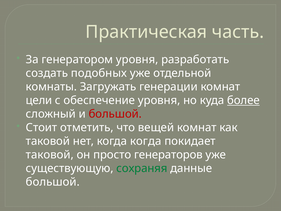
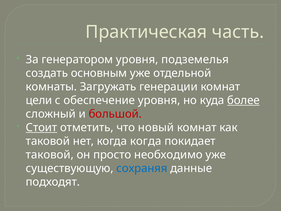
разработать: разработать -> подземелья
подобных: подобных -> основным
Стоит underline: none -> present
вещей: вещей -> новый
генераторов: генераторов -> необходимо
сохраняя colour: green -> blue
большой at (53, 182): большой -> подходят
